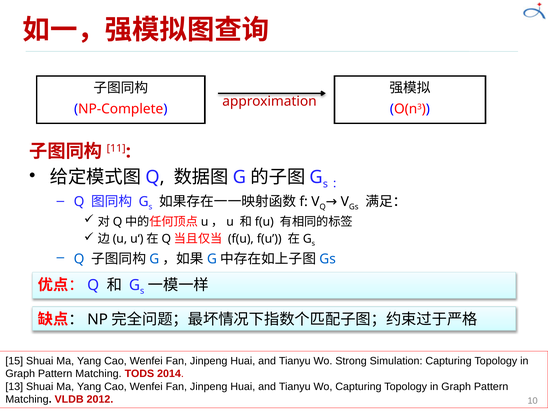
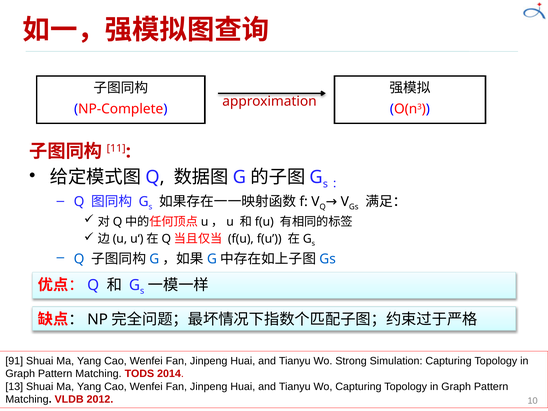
15: 15 -> 91
